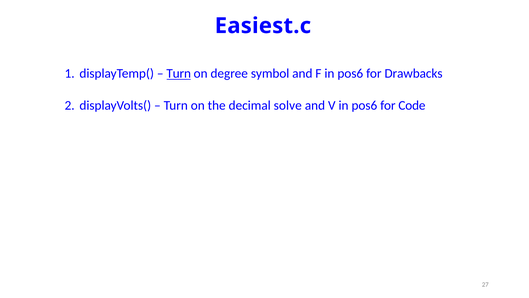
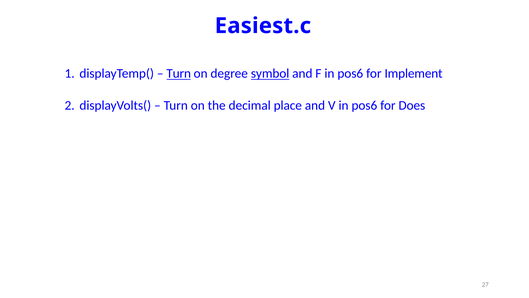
symbol underline: none -> present
Drawbacks: Drawbacks -> Implement
solve: solve -> place
Code: Code -> Does
